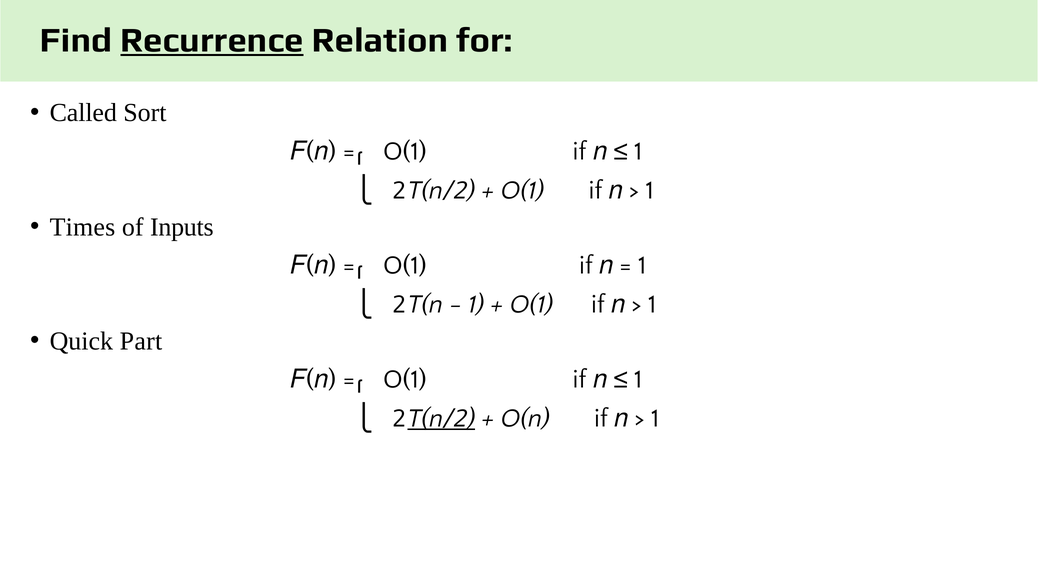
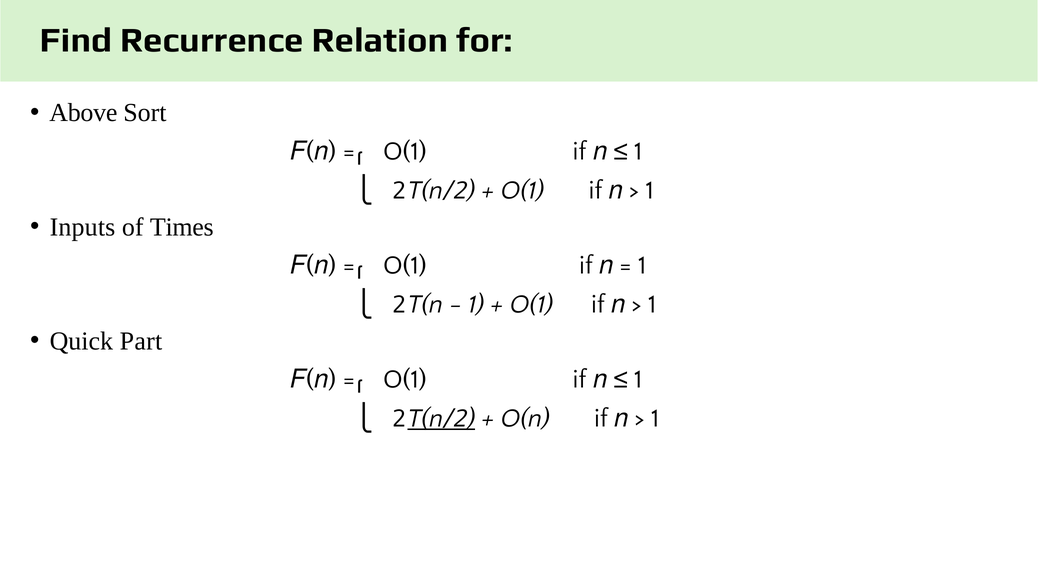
Recurrence underline: present -> none
Called: Called -> Above
Times: Times -> Inputs
Inputs: Inputs -> Times
